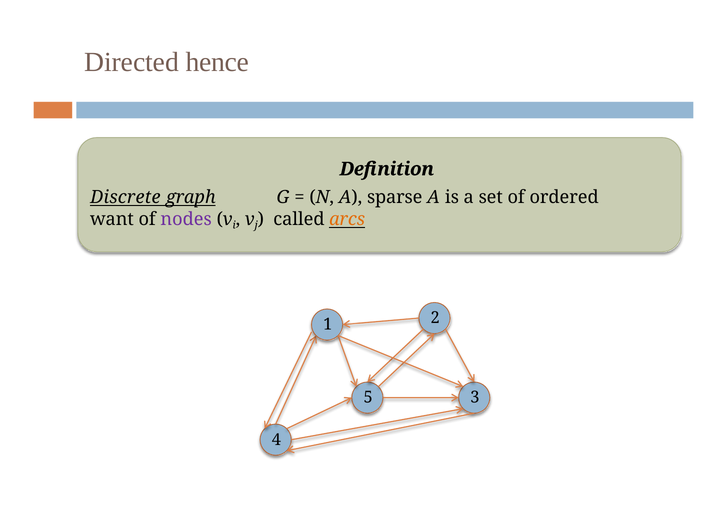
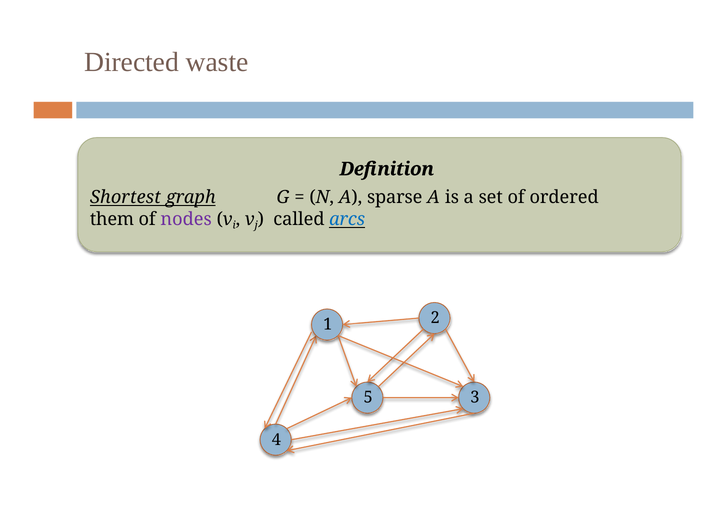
hence: hence -> waste
Discrete: Discrete -> Shortest
want: want -> them
arcs colour: orange -> blue
